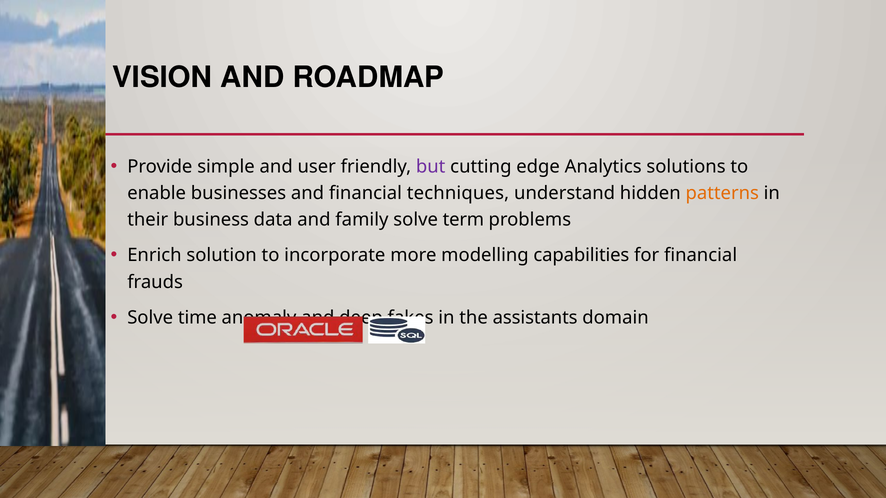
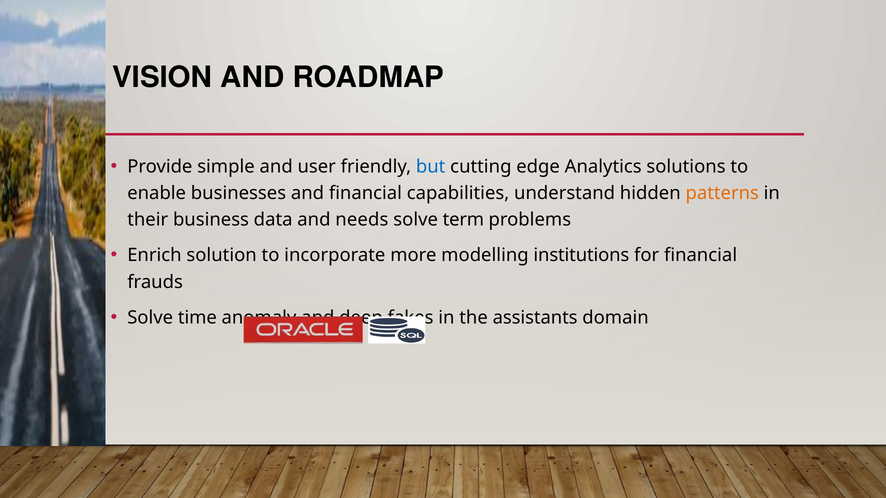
but colour: purple -> blue
techniques: techniques -> capabilities
family: family -> needs
capabilities: capabilities -> institutions
